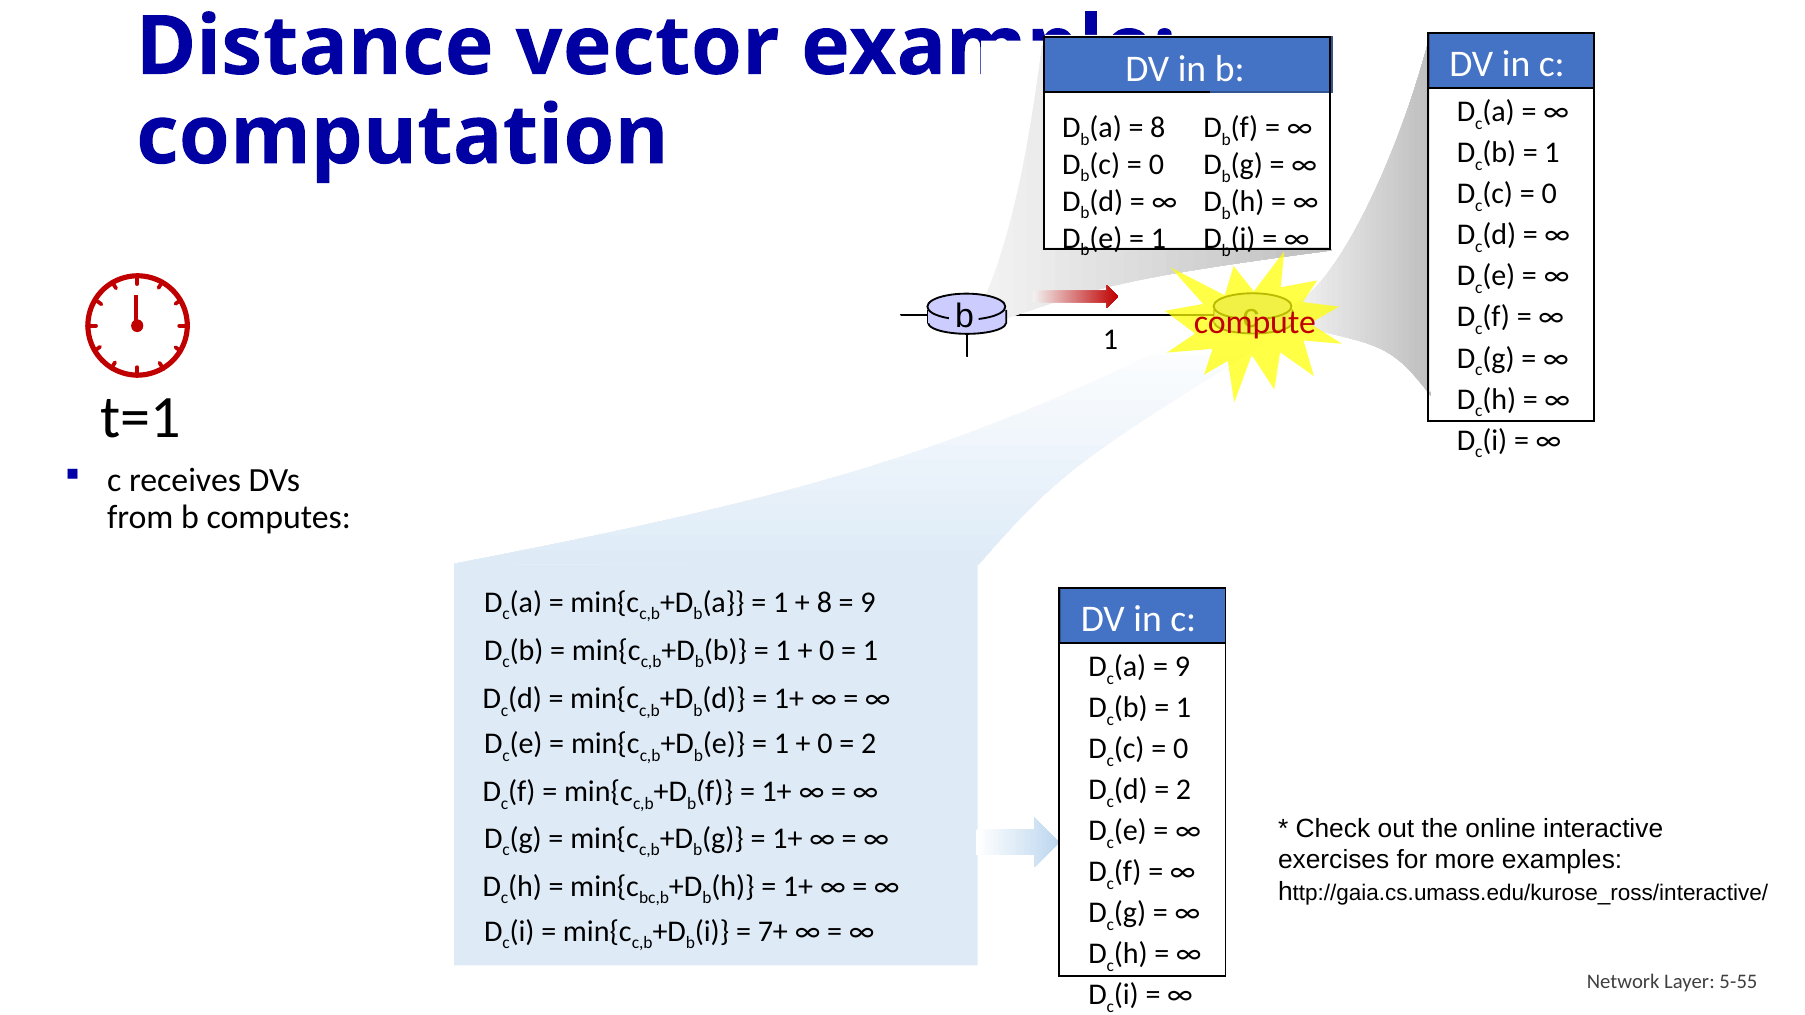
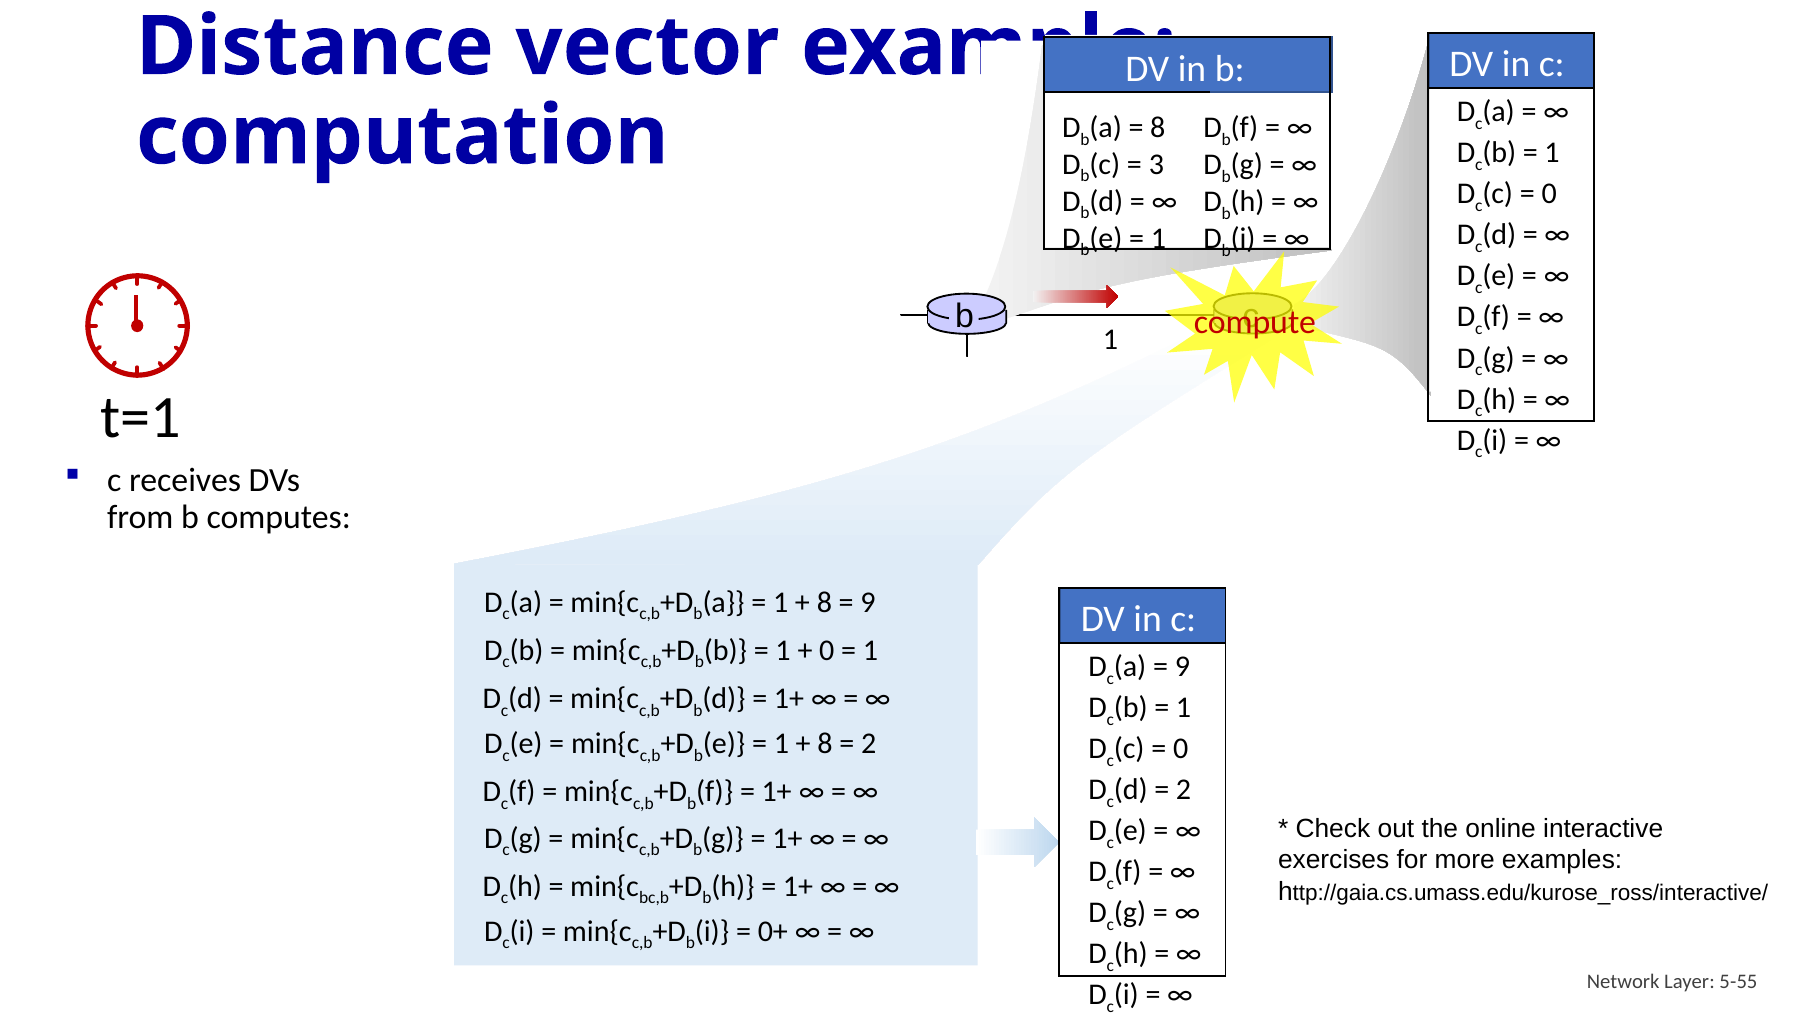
0 at (1156, 165): 0 -> 3
0 at (825, 744): 0 -> 8
7+: 7+ -> 0+
